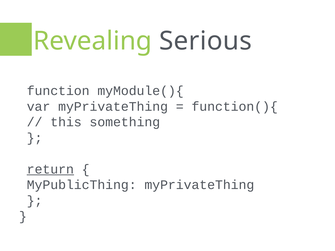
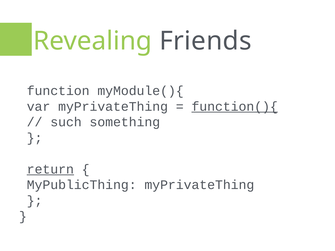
Serious: Serious -> Friends
function(){ underline: none -> present
this: this -> such
